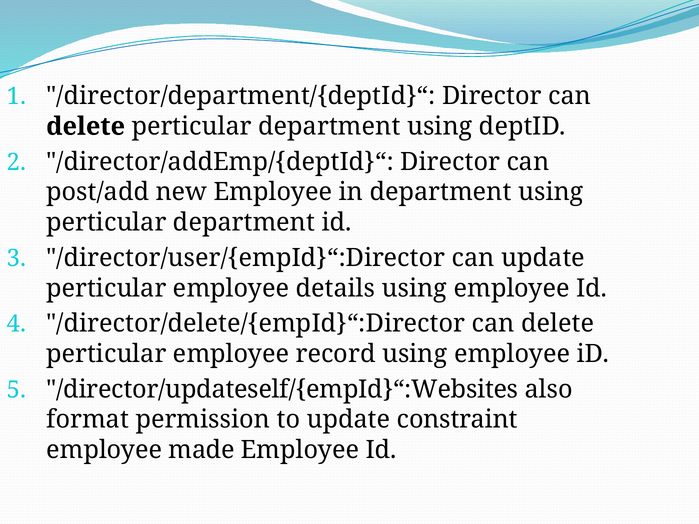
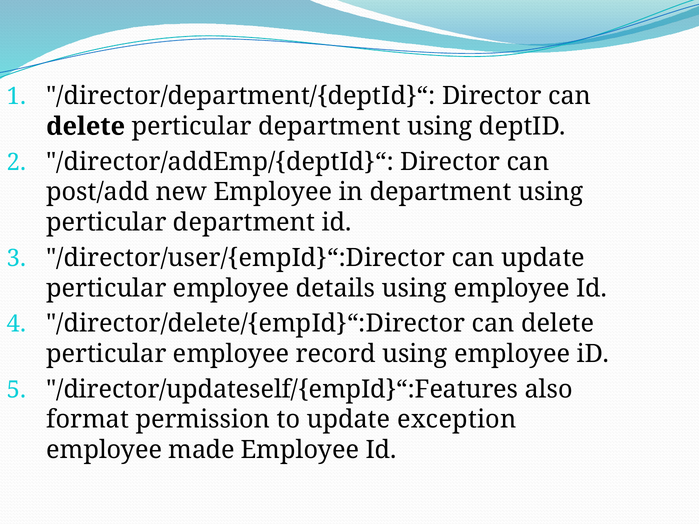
/director/updateself/{empId}“:Websites: /director/updateself/{empId}“:Websites -> /director/updateself/{empId}“:Features
constraint: constraint -> exception
